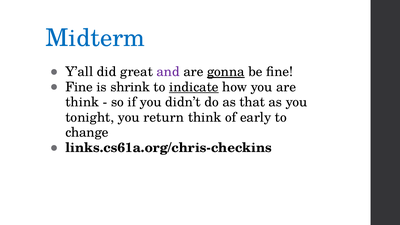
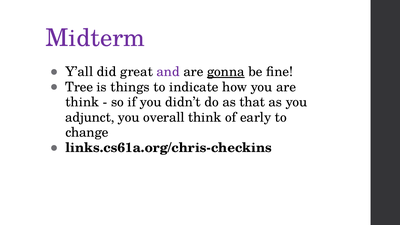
Midterm colour: blue -> purple
Fine at (79, 87): Fine -> Tree
shrink: shrink -> things
indicate underline: present -> none
tonight: tonight -> adjunct
return: return -> overall
